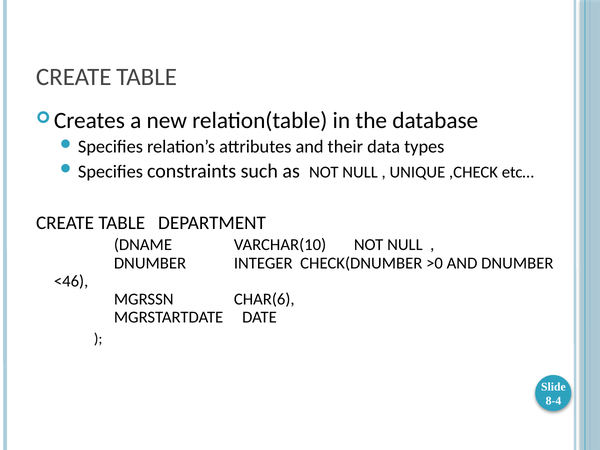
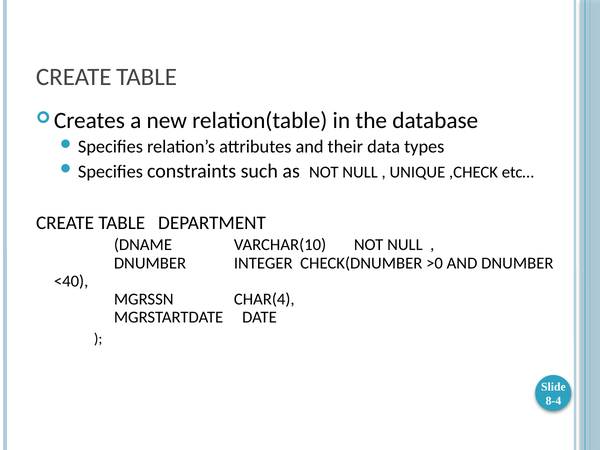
<46: <46 -> <40
CHAR(6: CHAR(6 -> CHAR(4
